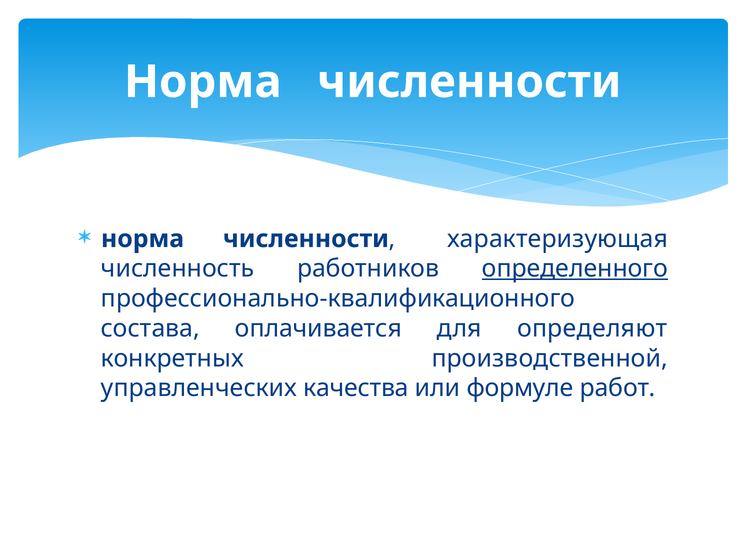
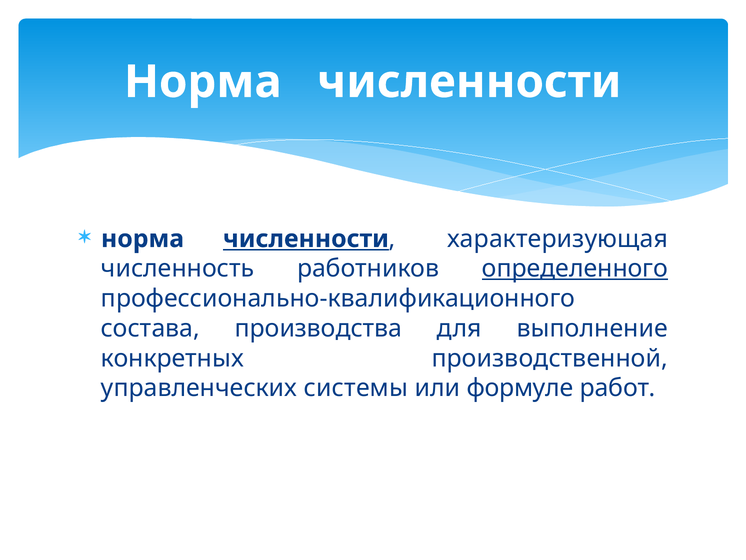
численности at (306, 239) underline: none -> present
оплачивается: оплачивается -> производства
определяют: определяют -> выполнение
качества: качества -> системы
